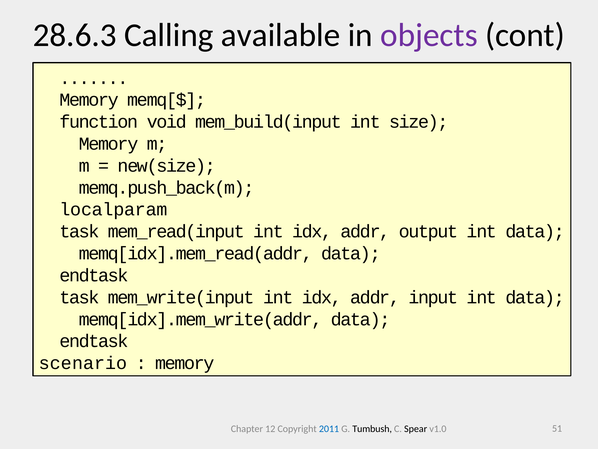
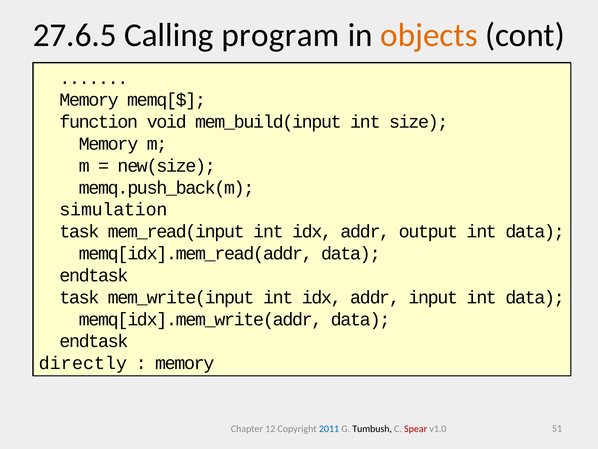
28.6.3: 28.6.3 -> 27.6.5
available: available -> program
objects colour: purple -> orange
localparam: localparam -> simulation
scenario: scenario -> directly
Spear colour: black -> red
